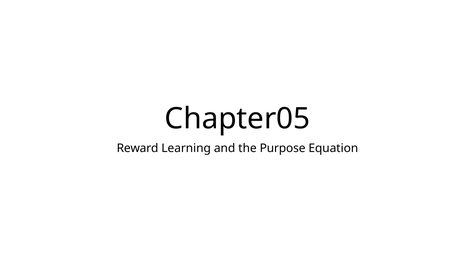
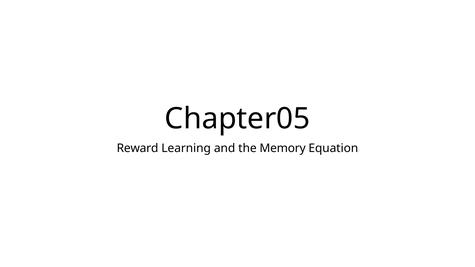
Purpose: Purpose -> Memory
